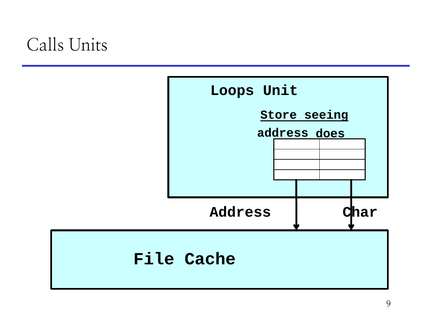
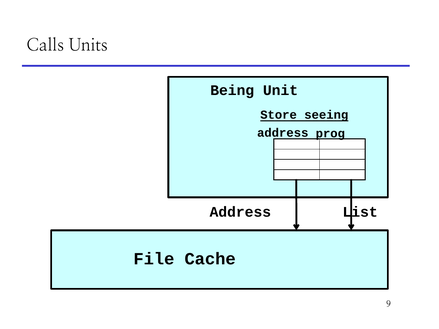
Loops: Loops -> Being
does: does -> prog
Char: Char -> List
